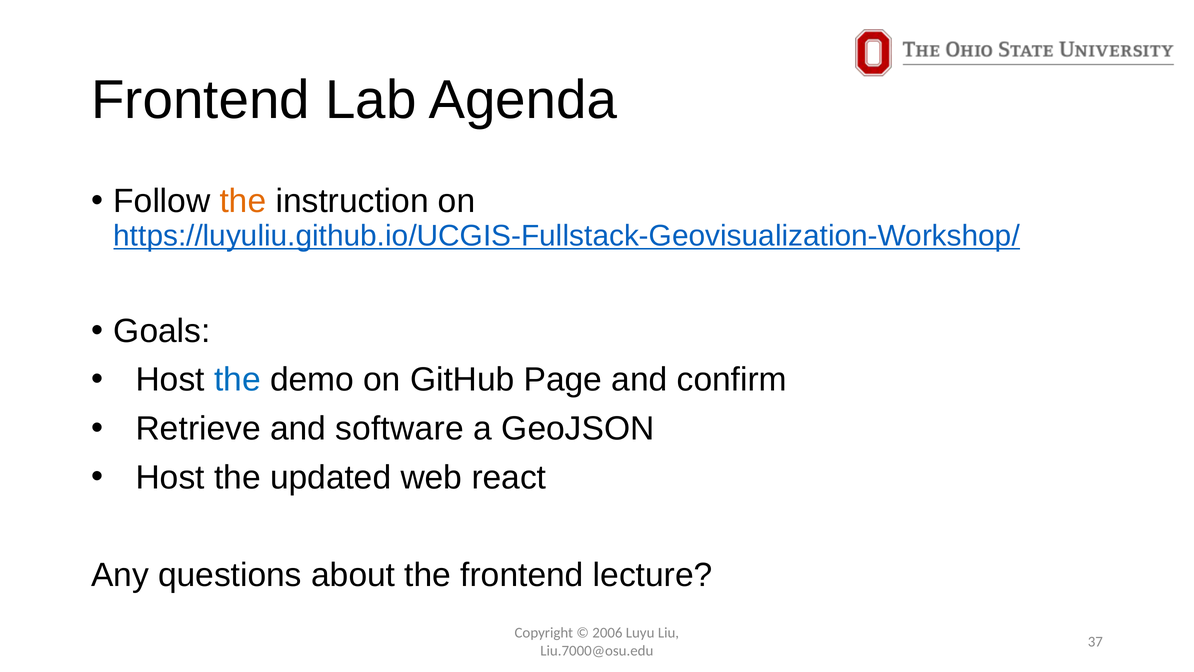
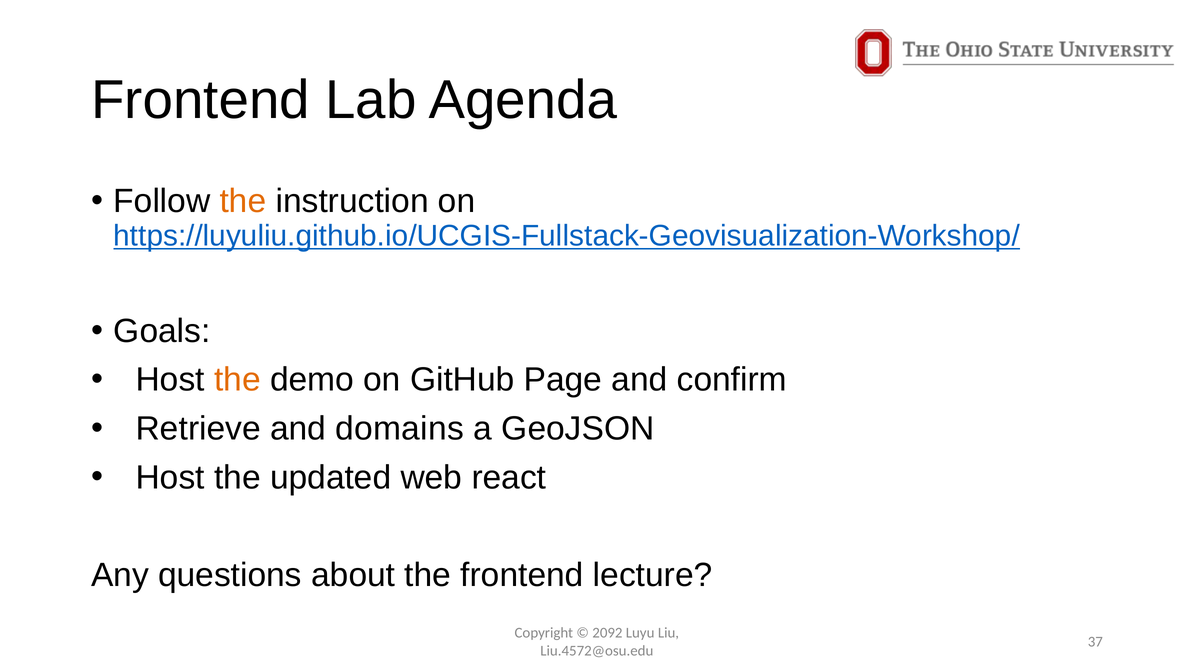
the at (237, 380) colour: blue -> orange
software: software -> domains
2006: 2006 -> 2092
Liu.7000@osu.edu: Liu.7000@osu.edu -> Liu.4572@osu.edu
